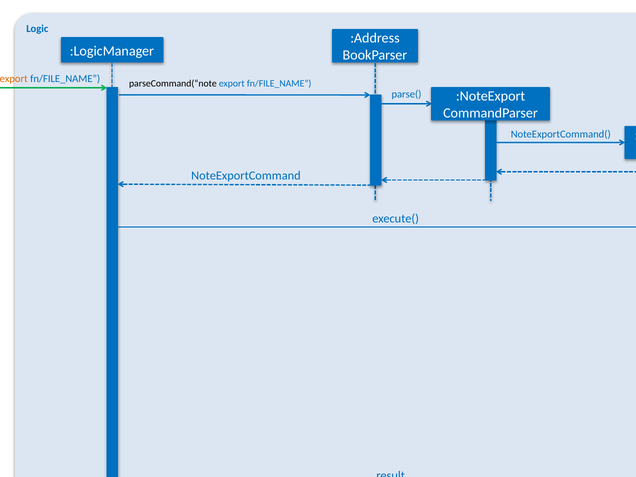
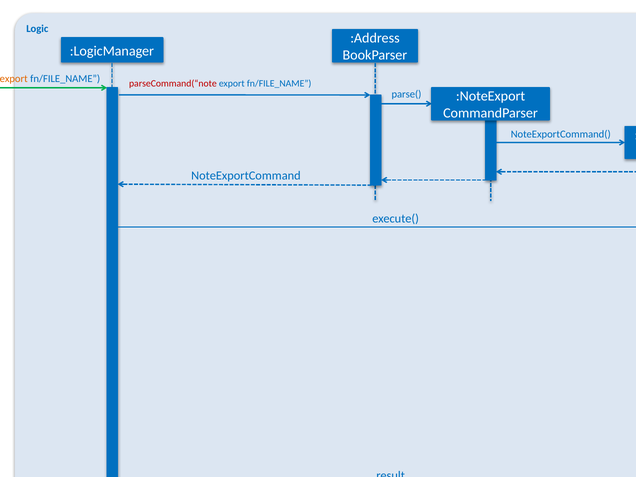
parseCommand(“note colour: black -> red
